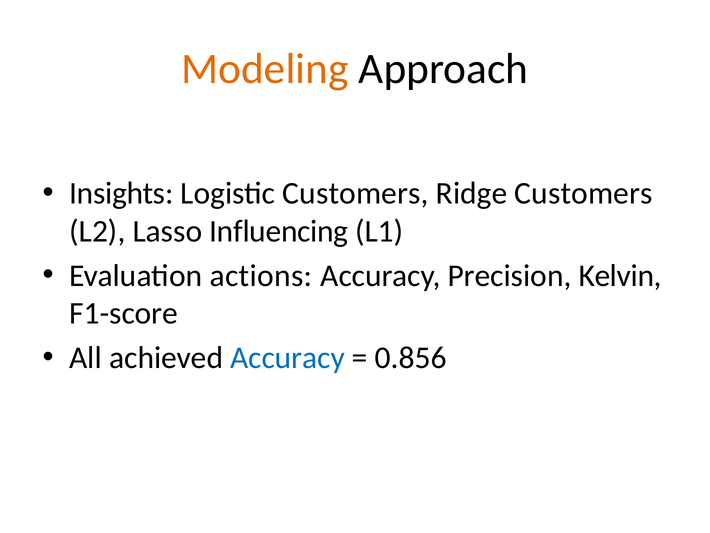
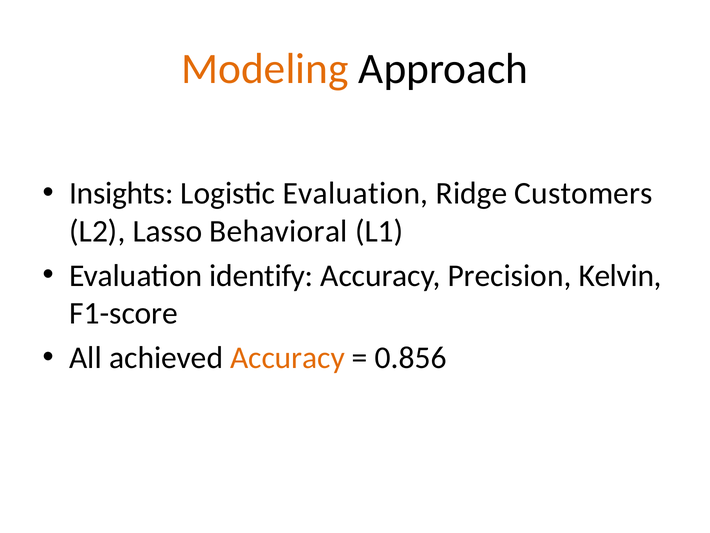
Logistic Customers: Customers -> Evaluation
Influencing: Influencing -> Behavioral
actions: actions -> identify
Accuracy at (288, 357) colour: blue -> orange
